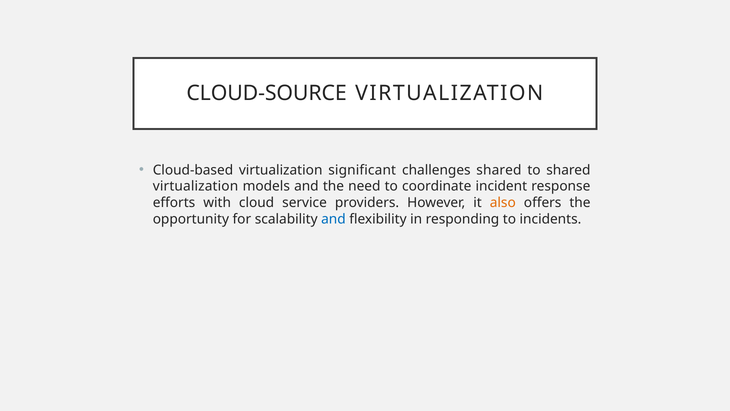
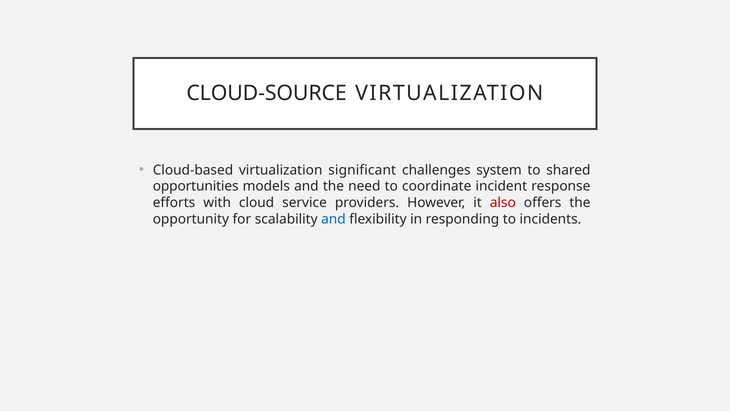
challenges shared: shared -> system
virtualization at (196, 186): virtualization -> opportunities
also colour: orange -> red
